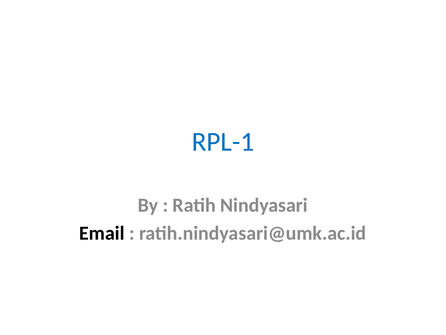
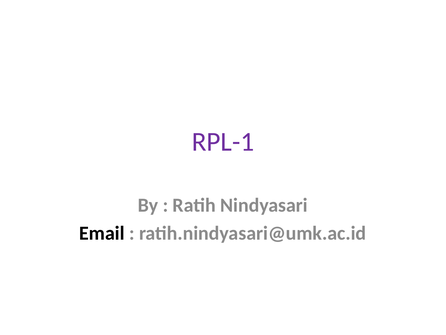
RPL-1 colour: blue -> purple
